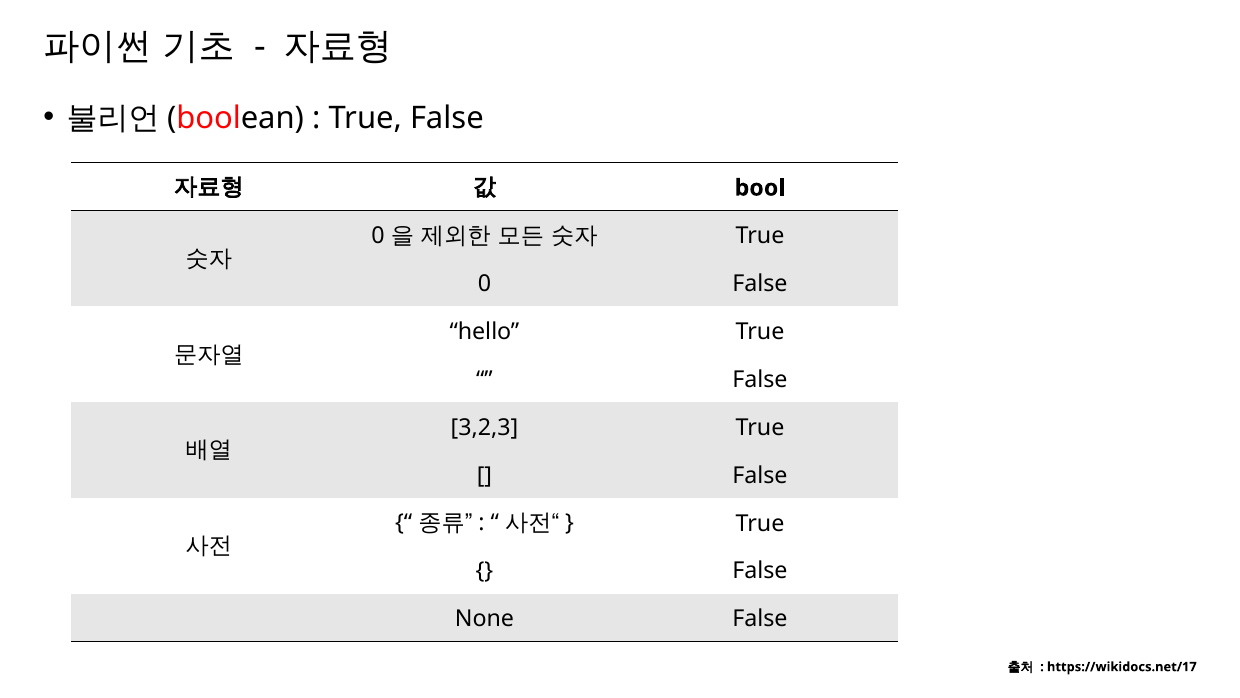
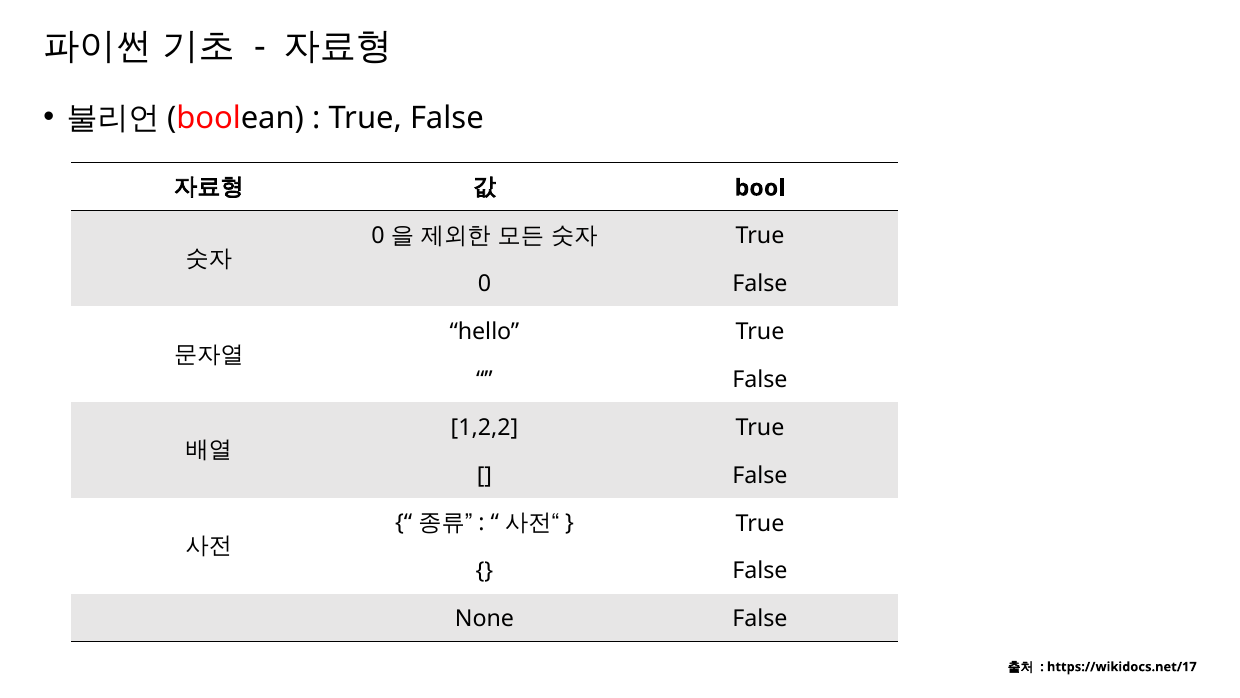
3,2,3: 3,2,3 -> 1,2,2
